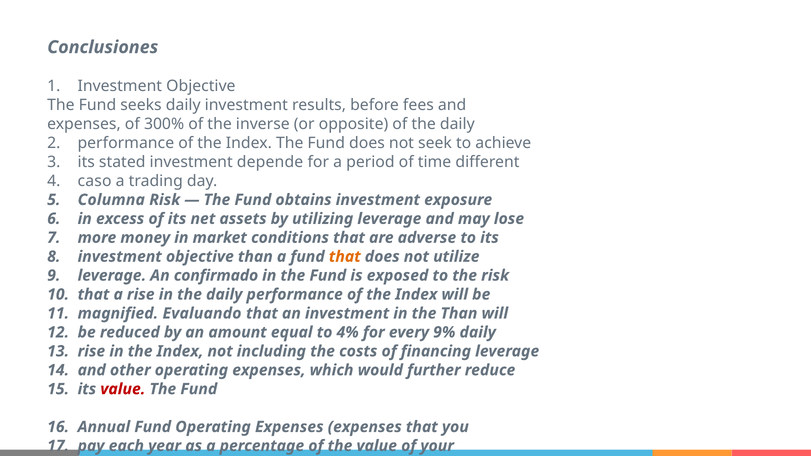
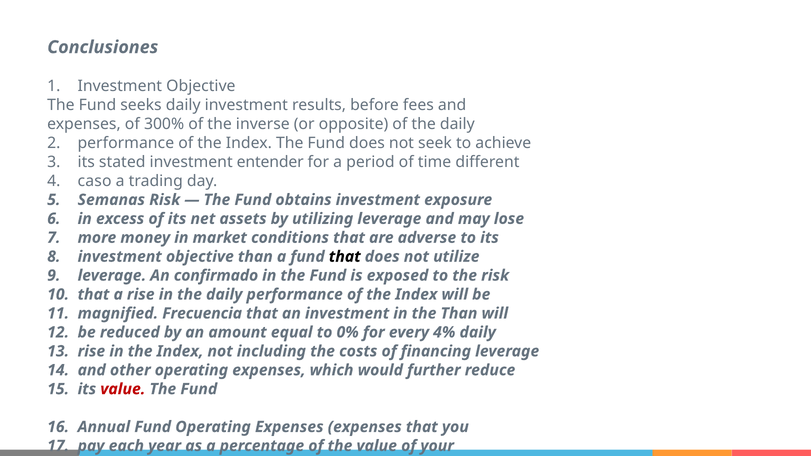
depende: depende -> entender
Columna: Columna -> Semanas
that at (345, 257) colour: orange -> black
Evaluando: Evaluando -> Frecuencia
4%: 4% -> 0%
9%: 9% -> 4%
